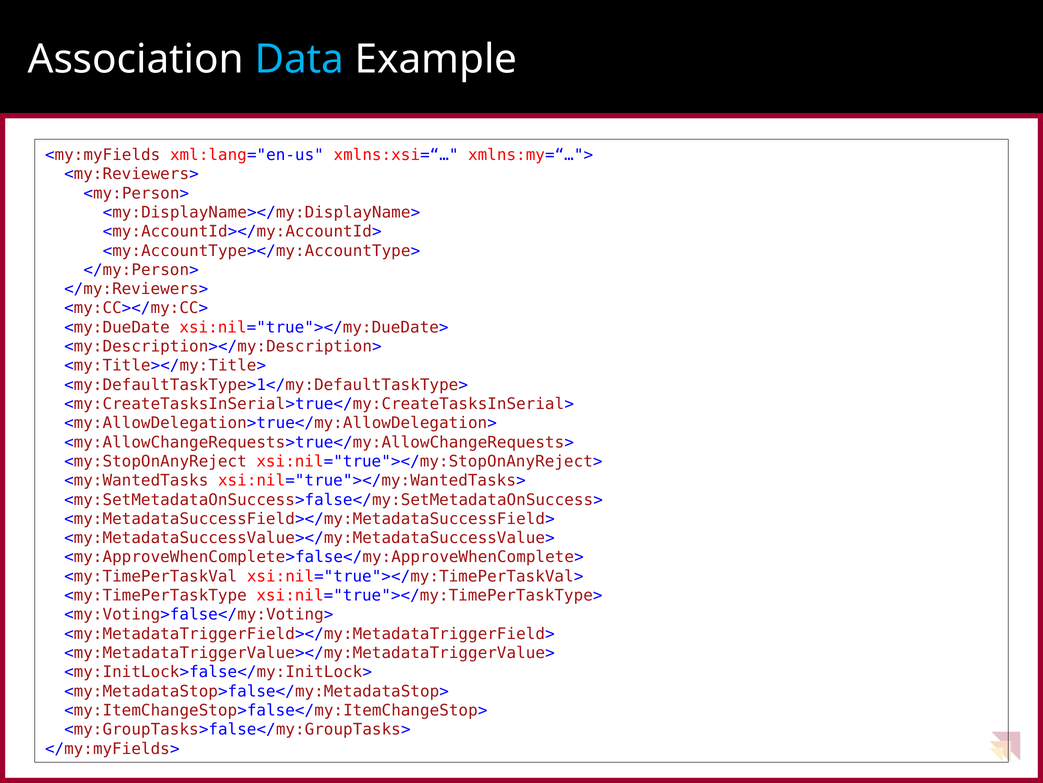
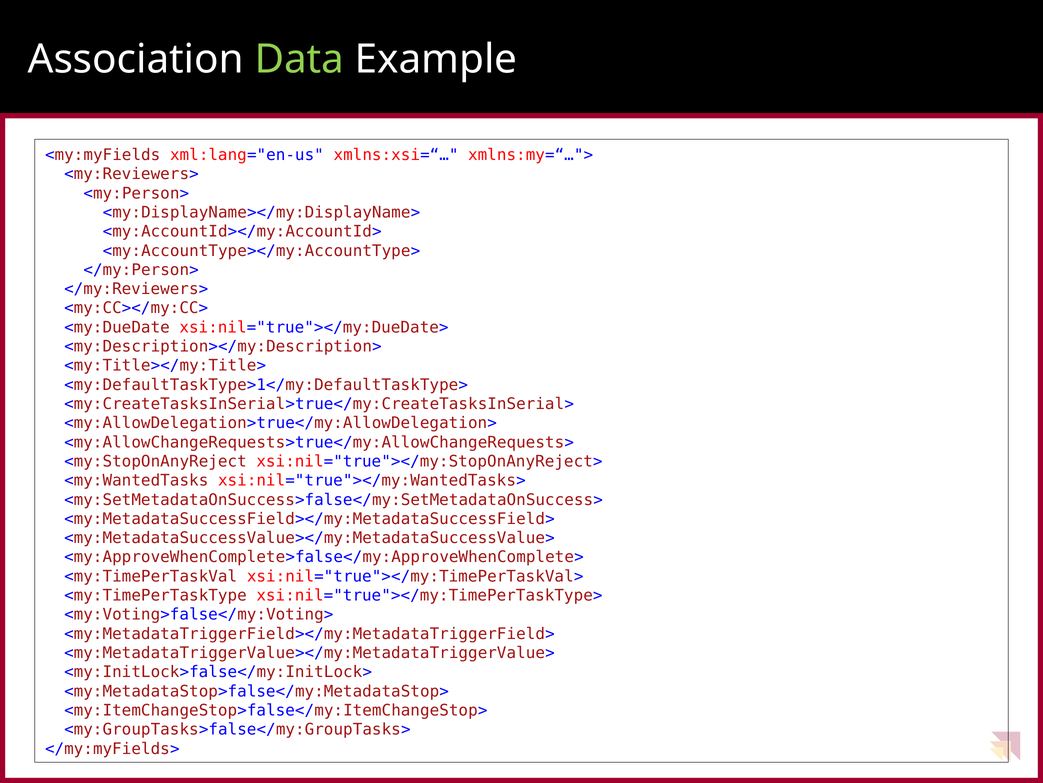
Data colour: light blue -> light green
